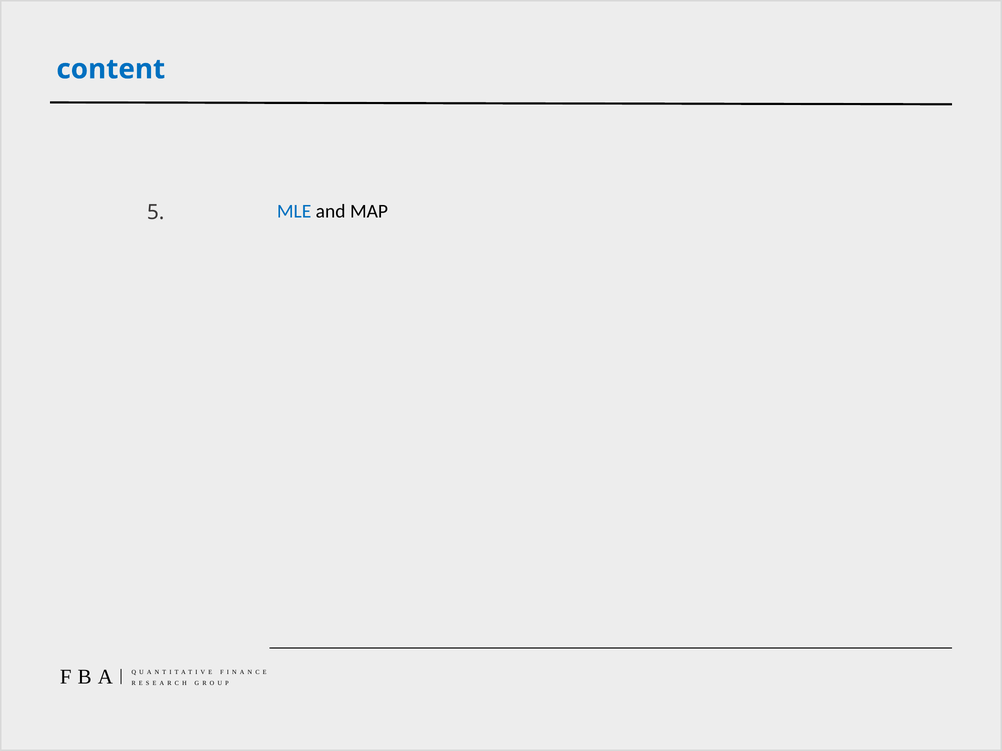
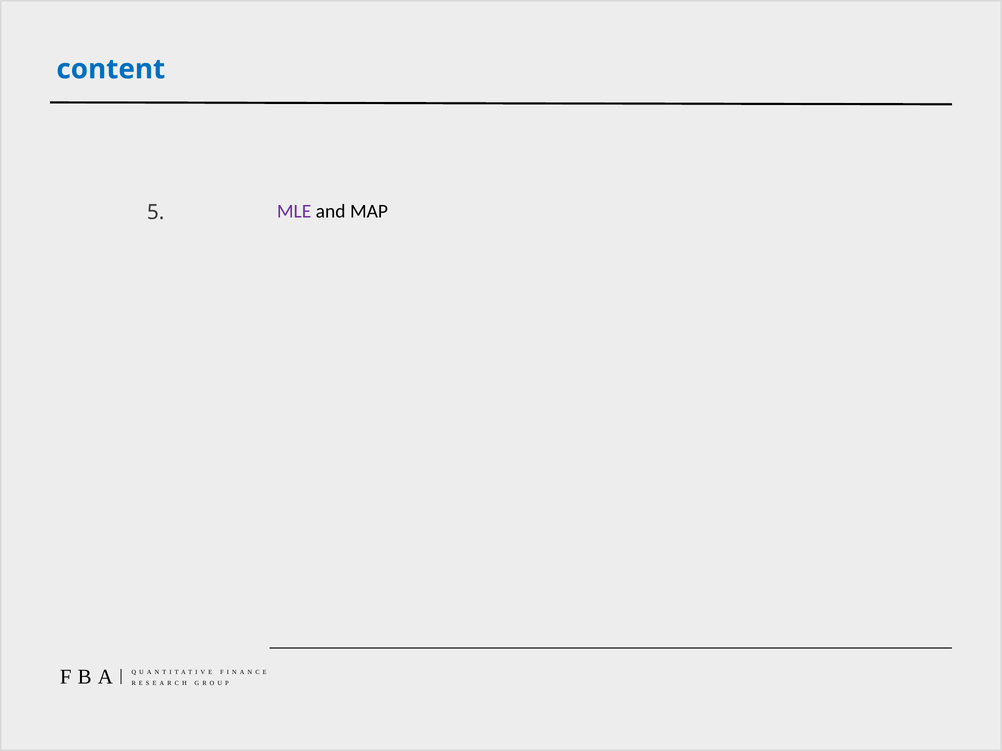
MLE colour: blue -> purple
